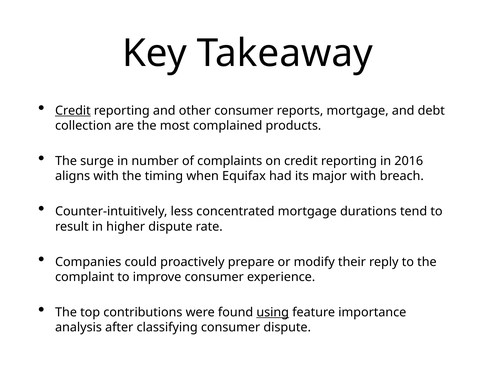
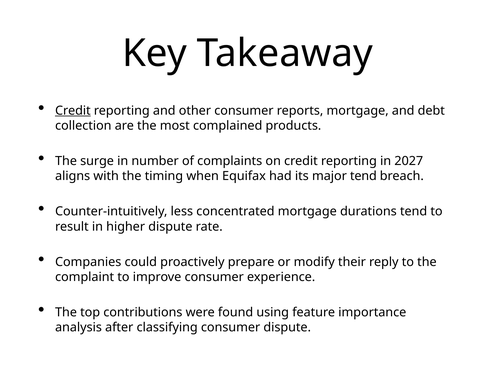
2016: 2016 -> 2027
major with: with -> tend
using underline: present -> none
